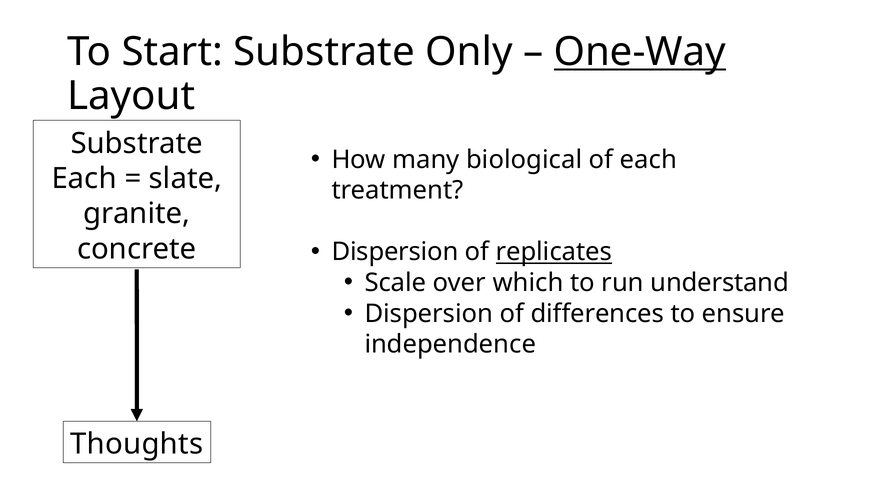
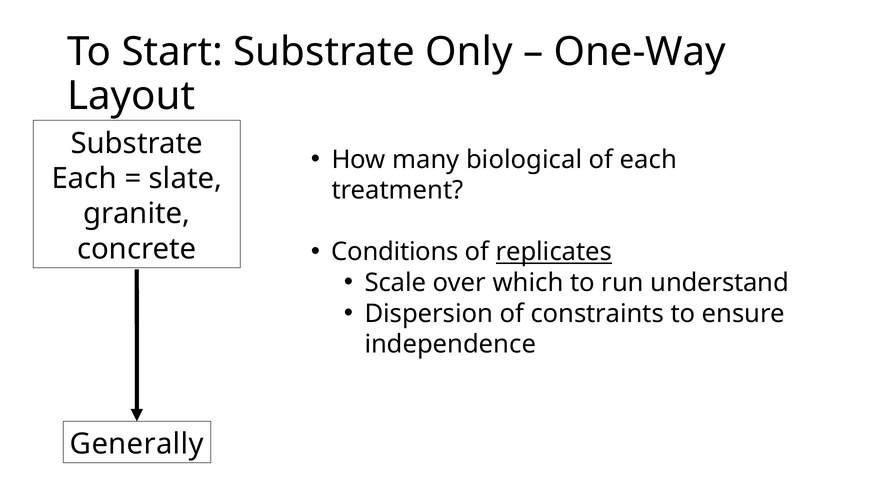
One-Way underline: present -> none
Dispersion at (395, 252): Dispersion -> Conditions
differences: differences -> constraints
Thoughts: Thoughts -> Generally
